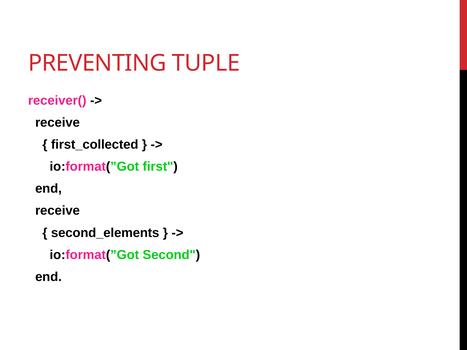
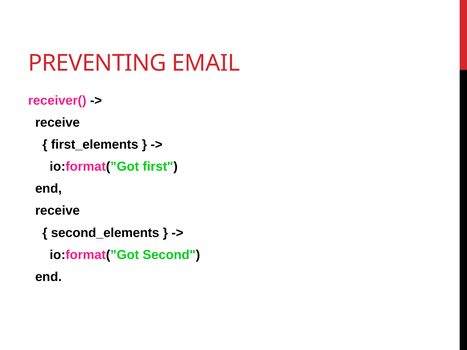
TUPLE: TUPLE -> EMAIL
first_collected: first_collected -> first_elements
